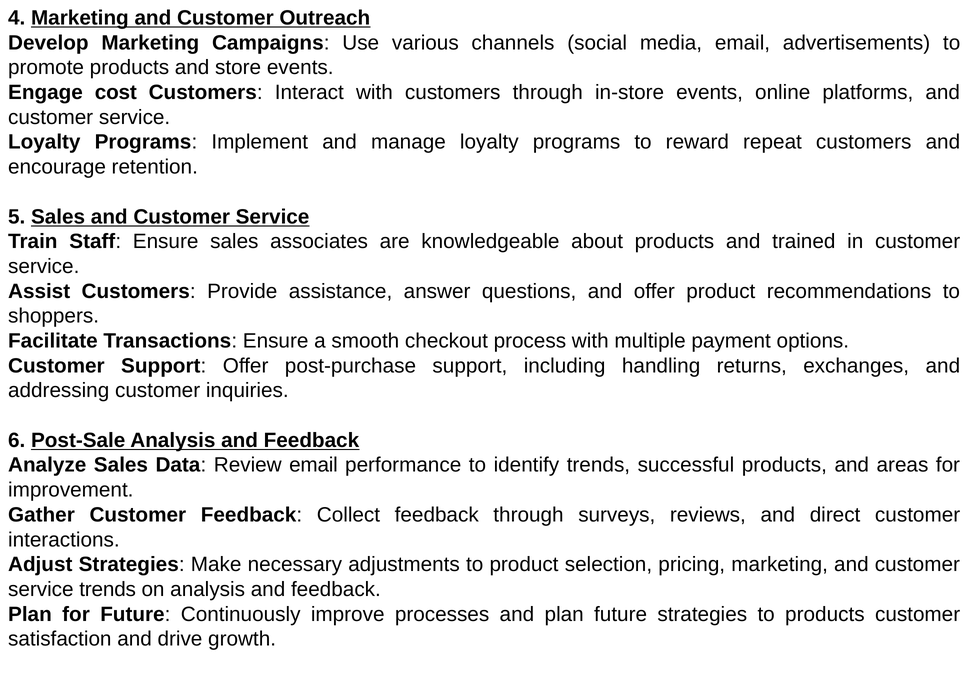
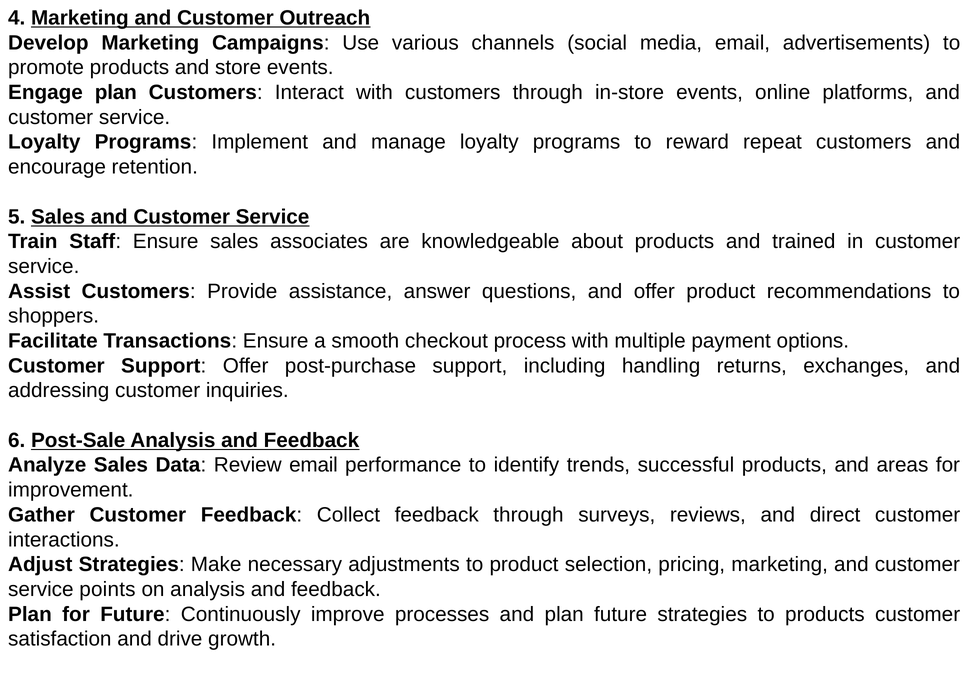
Engage cost: cost -> plan
service trends: trends -> points
